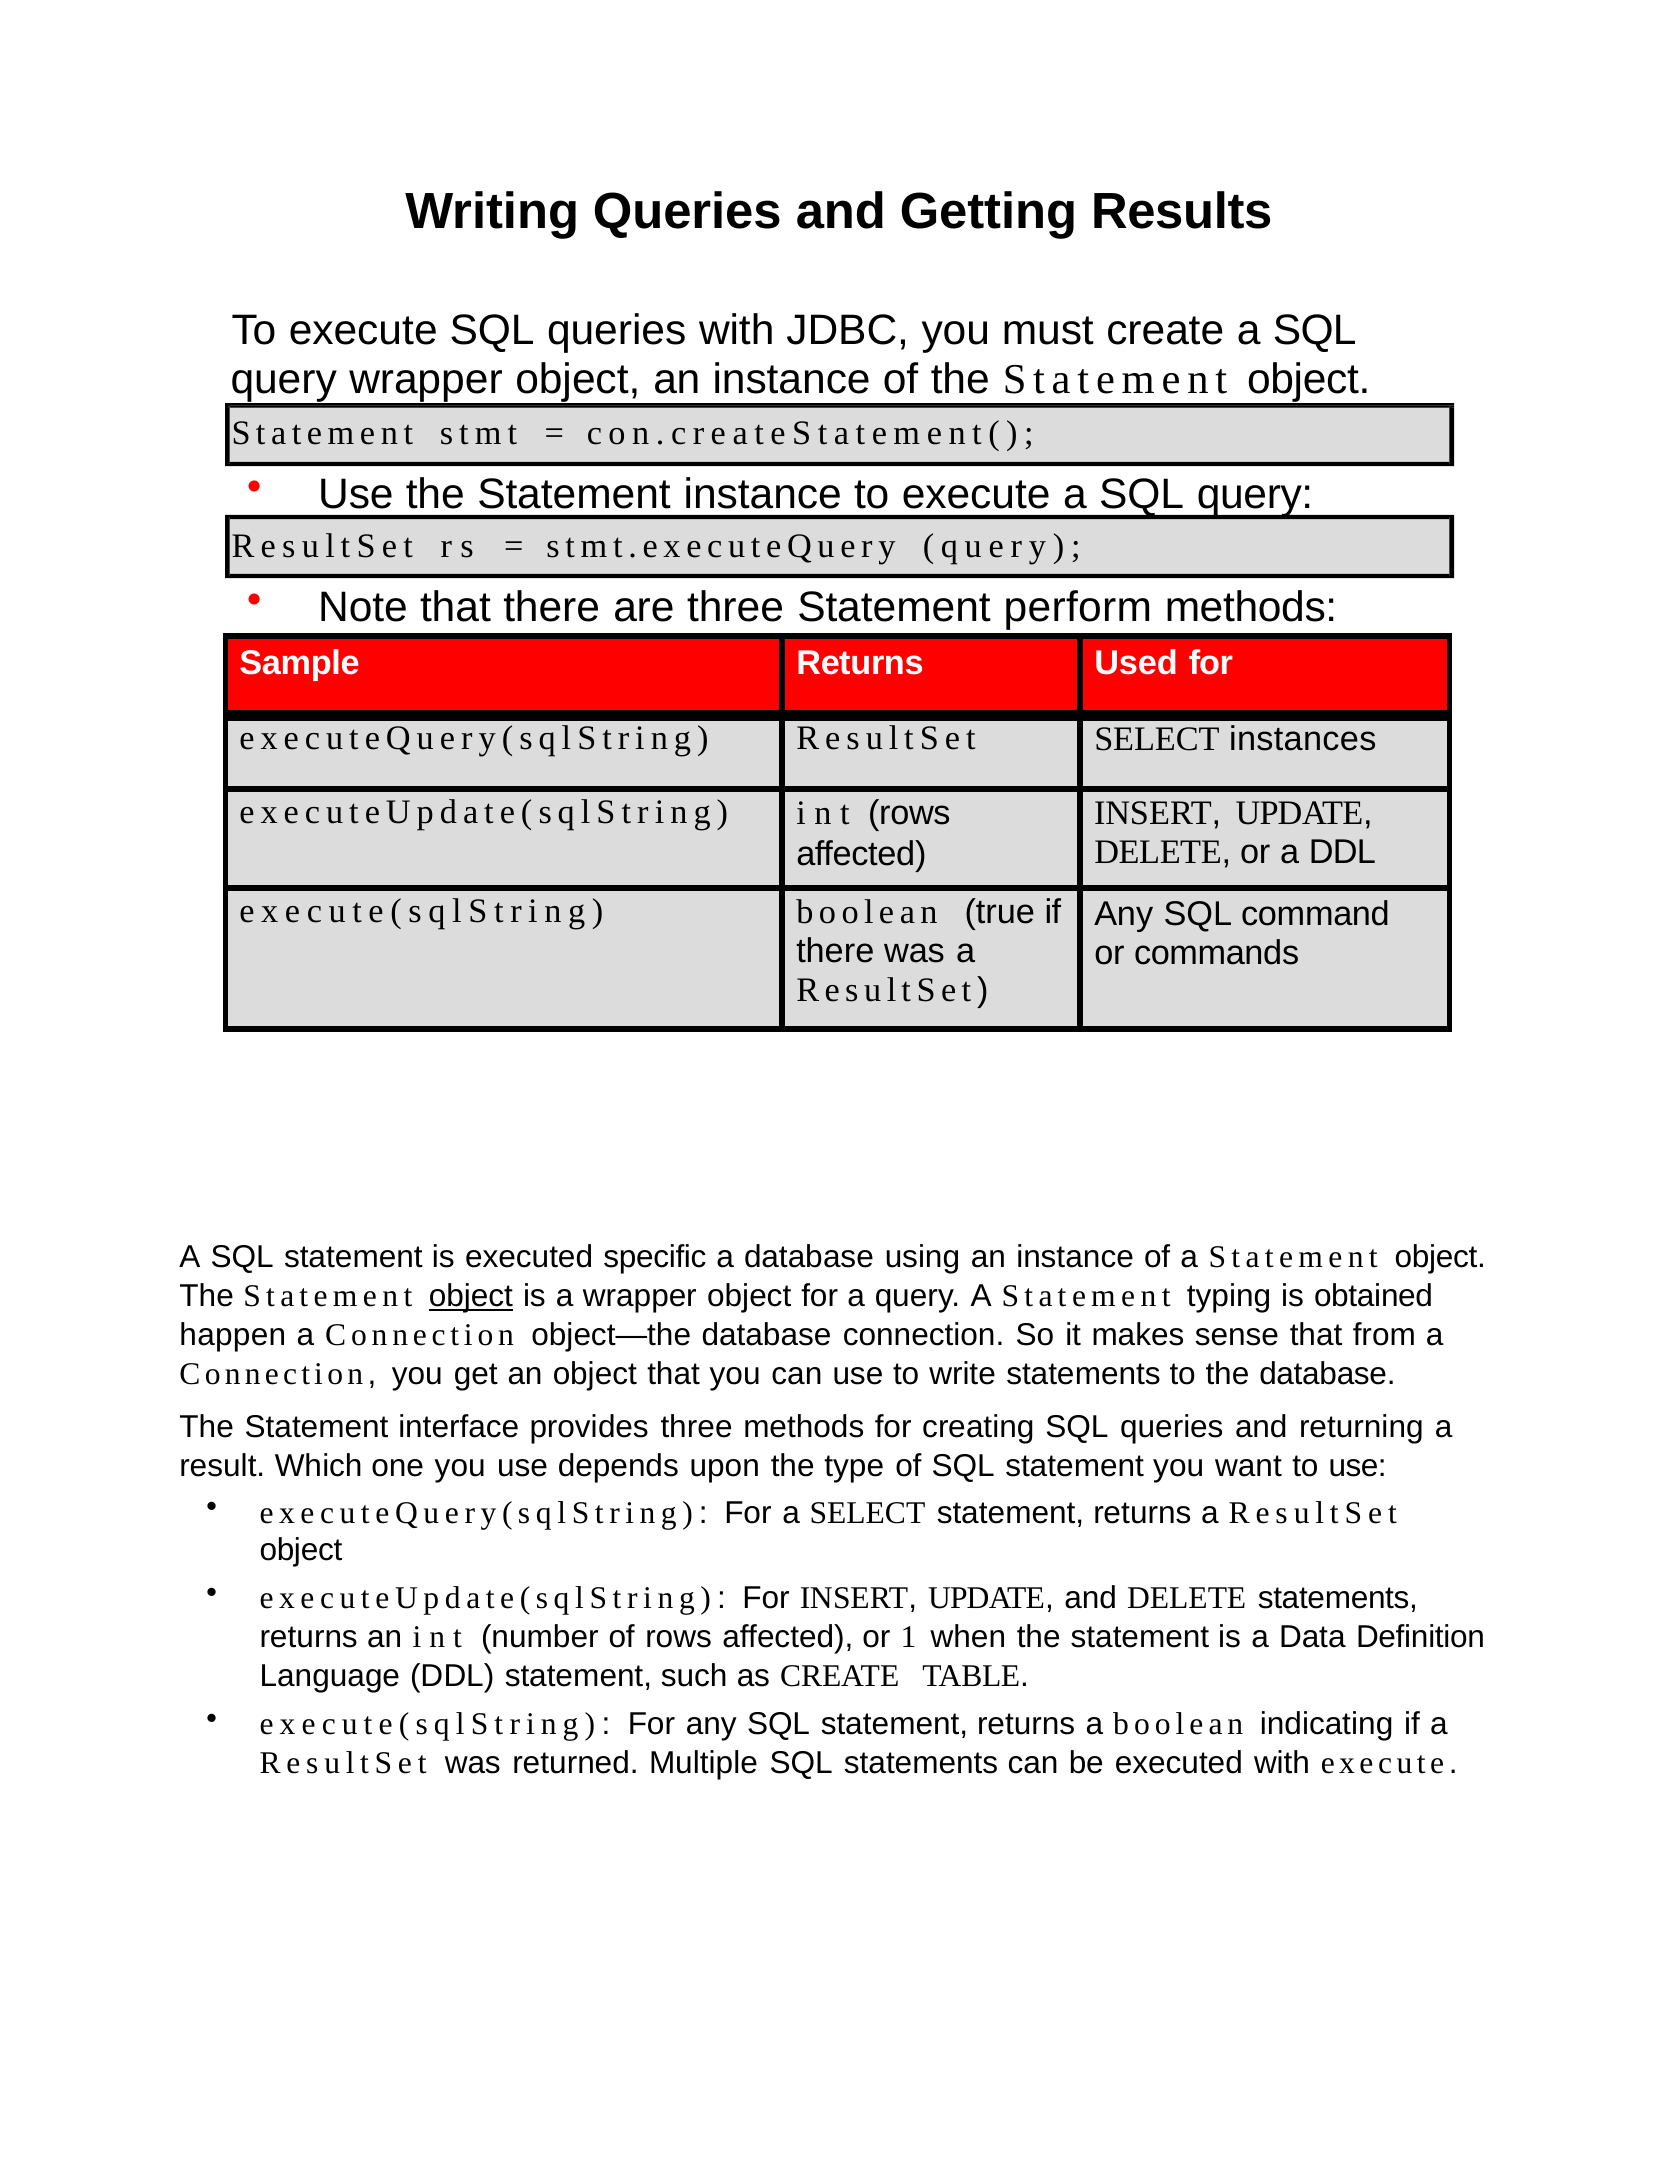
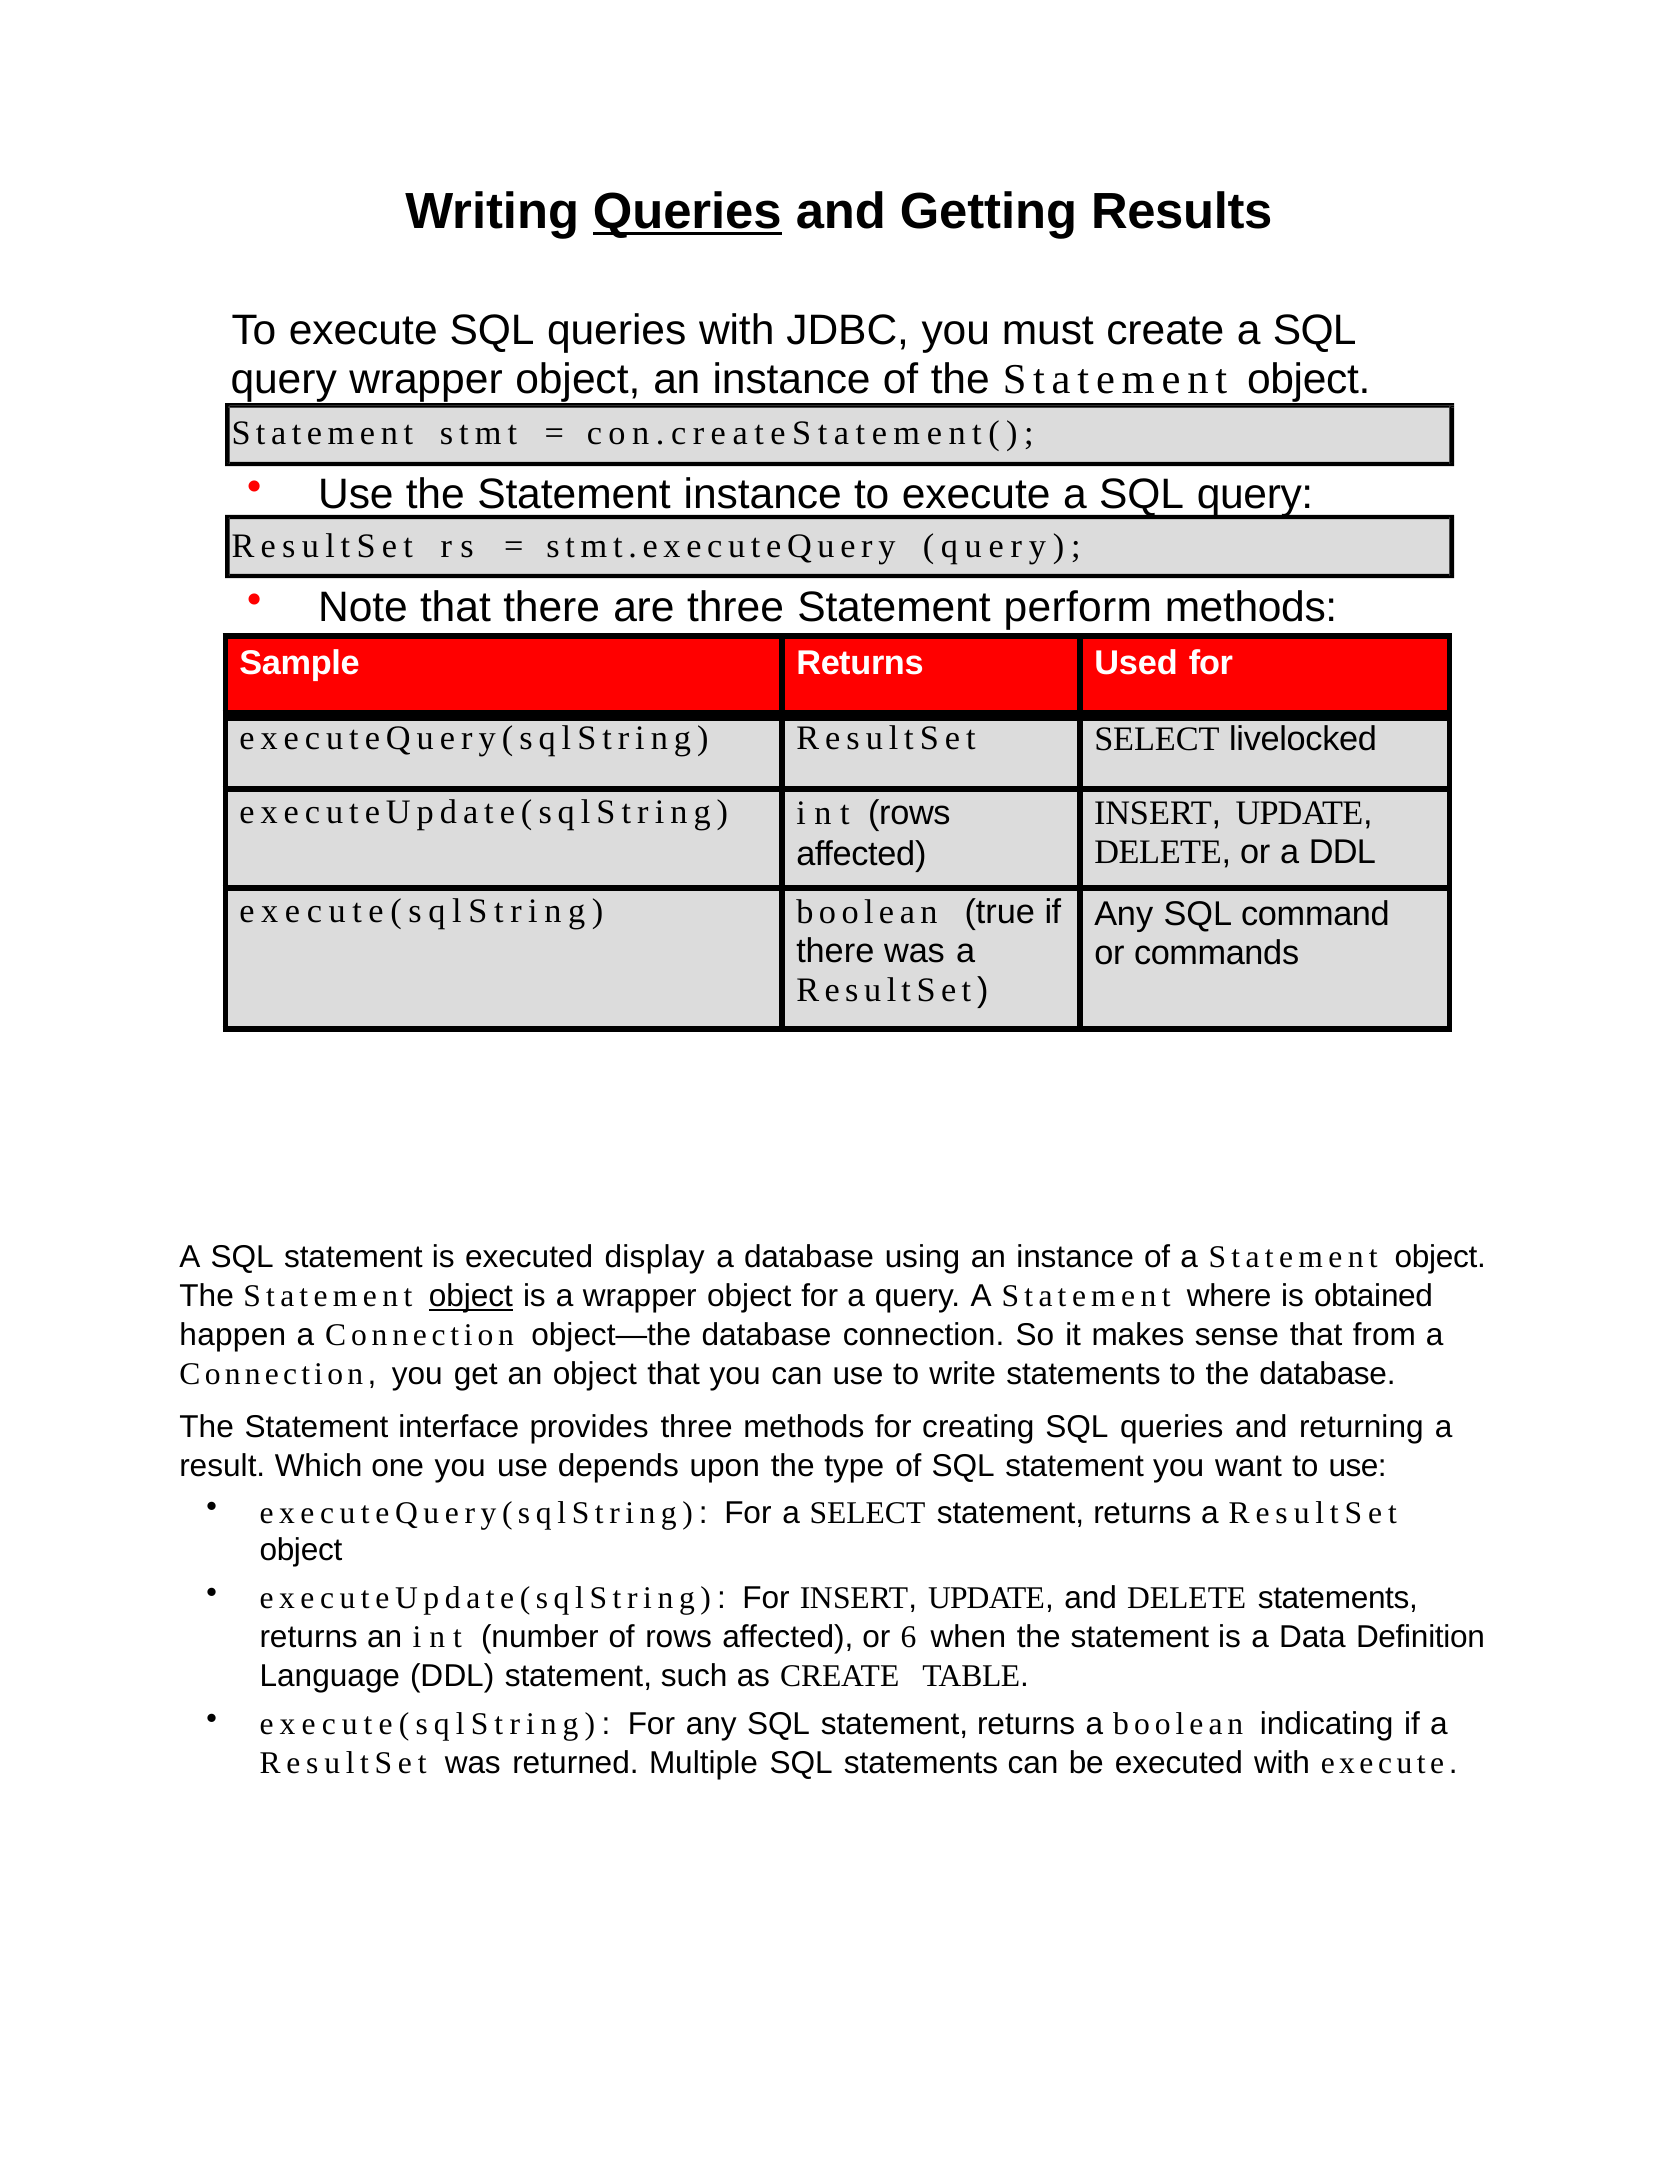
Queries at (687, 211) underline: none -> present
instances: instances -> livelocked
specific: specific -> display
typing: typing -> where
1: 1 -> 6
